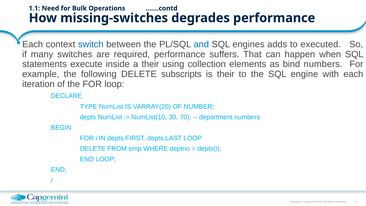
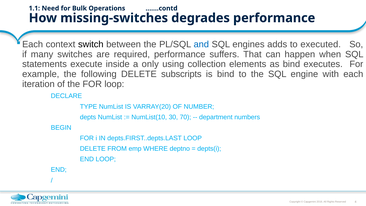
switch colour: blue -> black
a their: their -> only
bind numbers: numbers -> executes
is their: their -> bind
